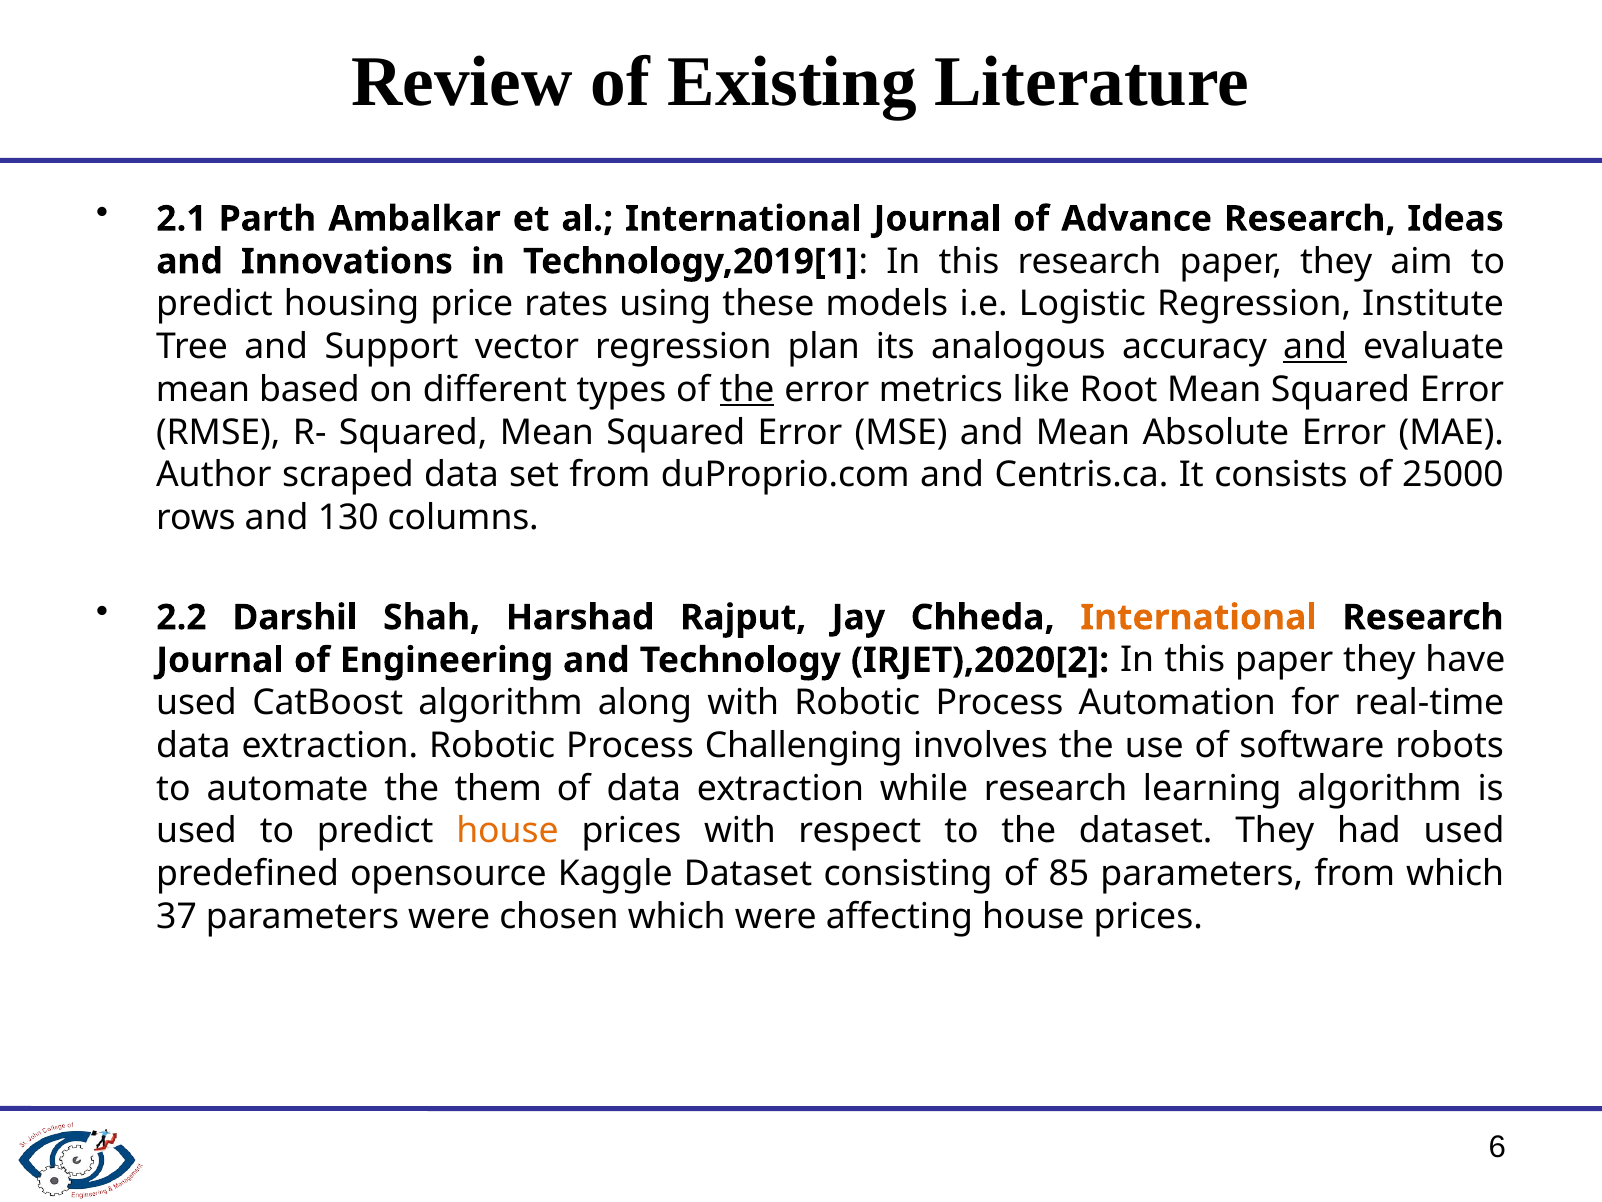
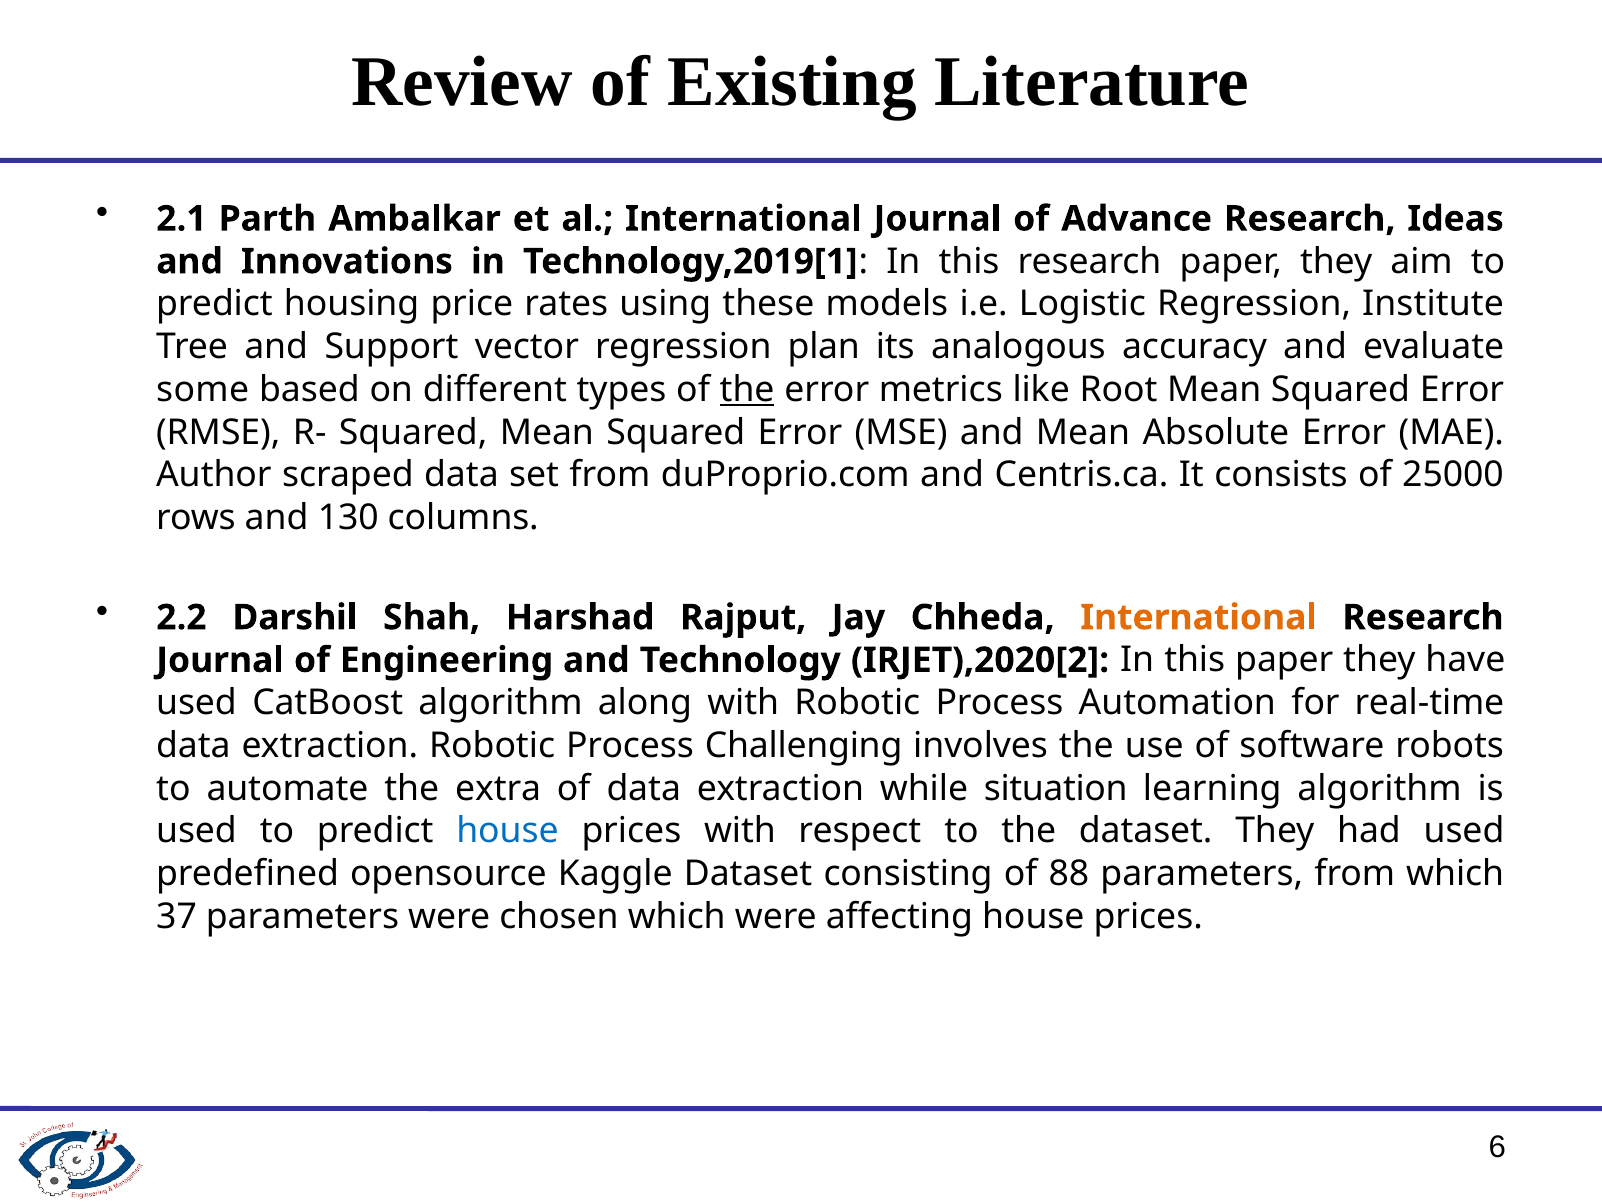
and at (1315, 347) underline: present -> none
mean at (203, 390): mean -> some
them: them -> extra
while research: research -> situation
house at (508, 831) colour: orange -> blue
85: 85 -> 88
